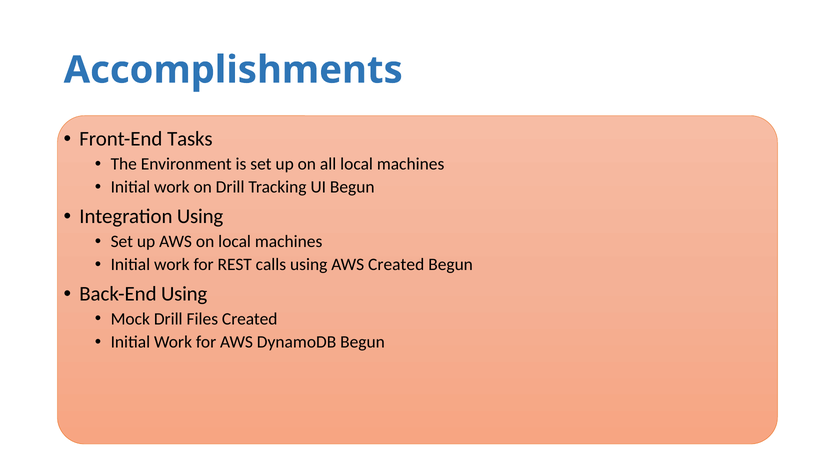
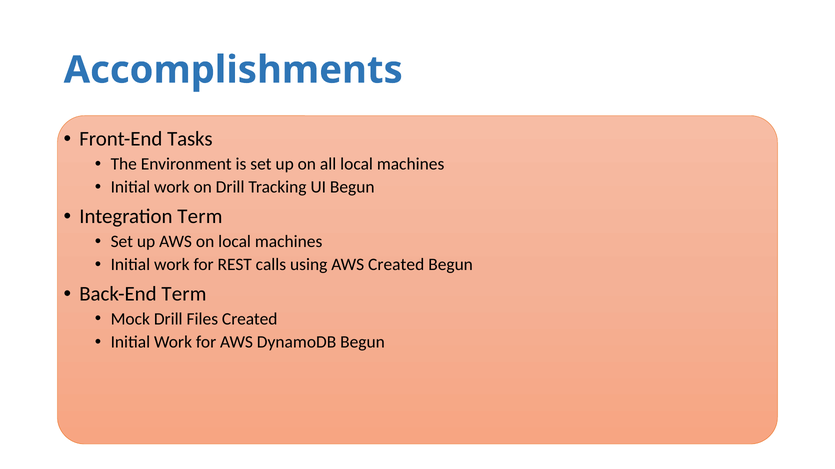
Integration Using: Using -> Term
Back-End Using: Using -> Term
